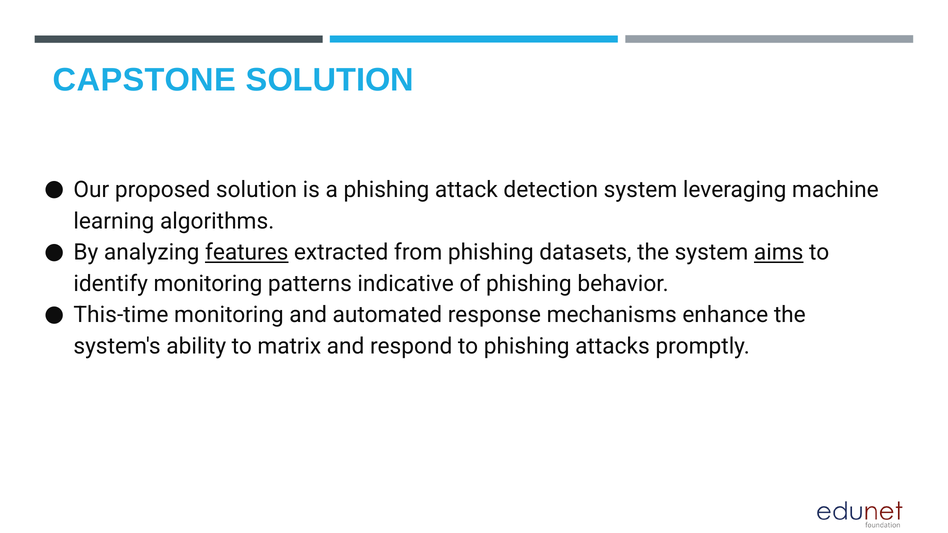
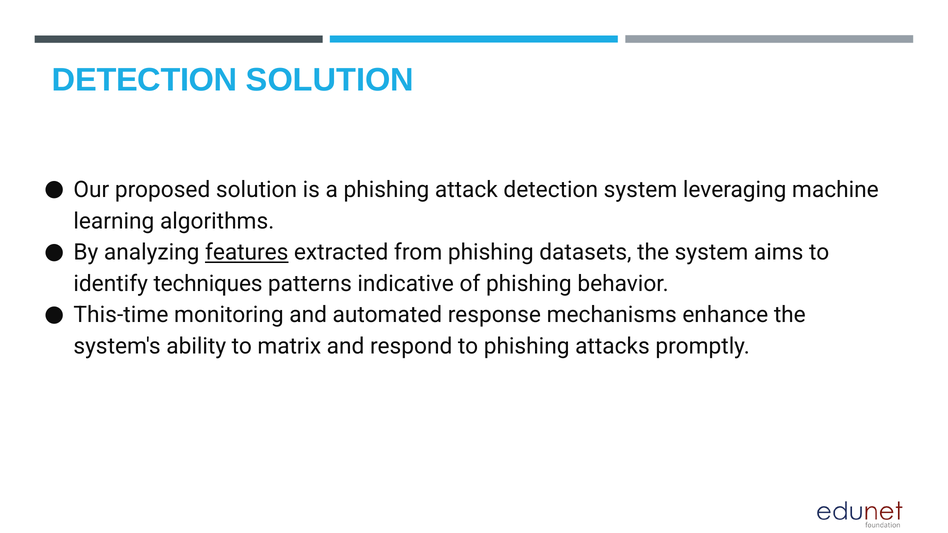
CAPSTONE at (144, 80): CAPSTONE -> DETECTION
aims underline: present -> none
identify monitoring: monitoring -> techniques
